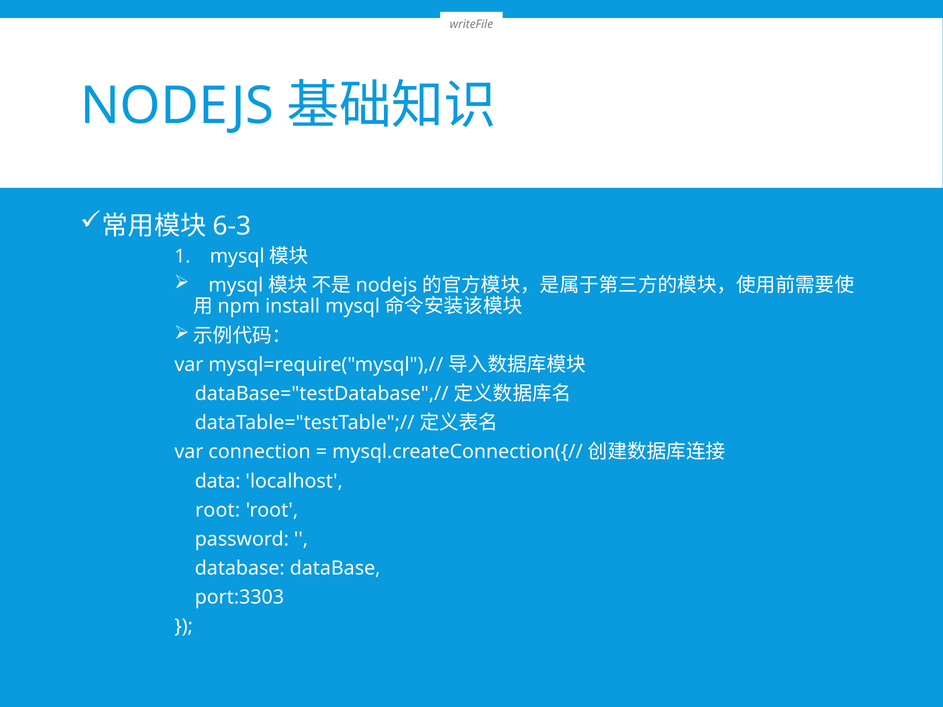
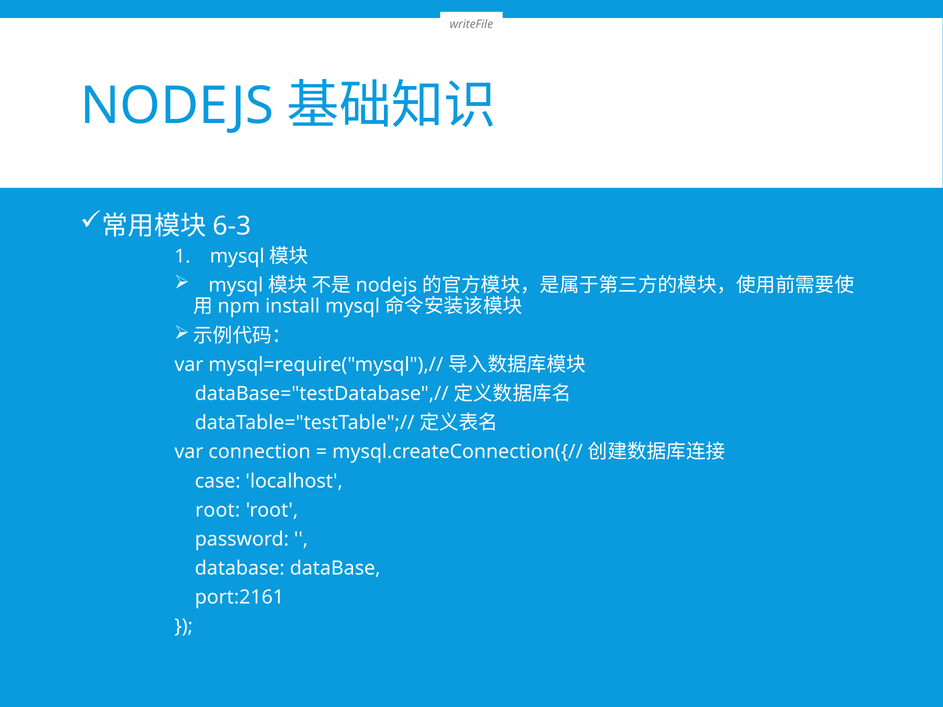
data: data -> case
port:3303: port:3303 -> port:2161
